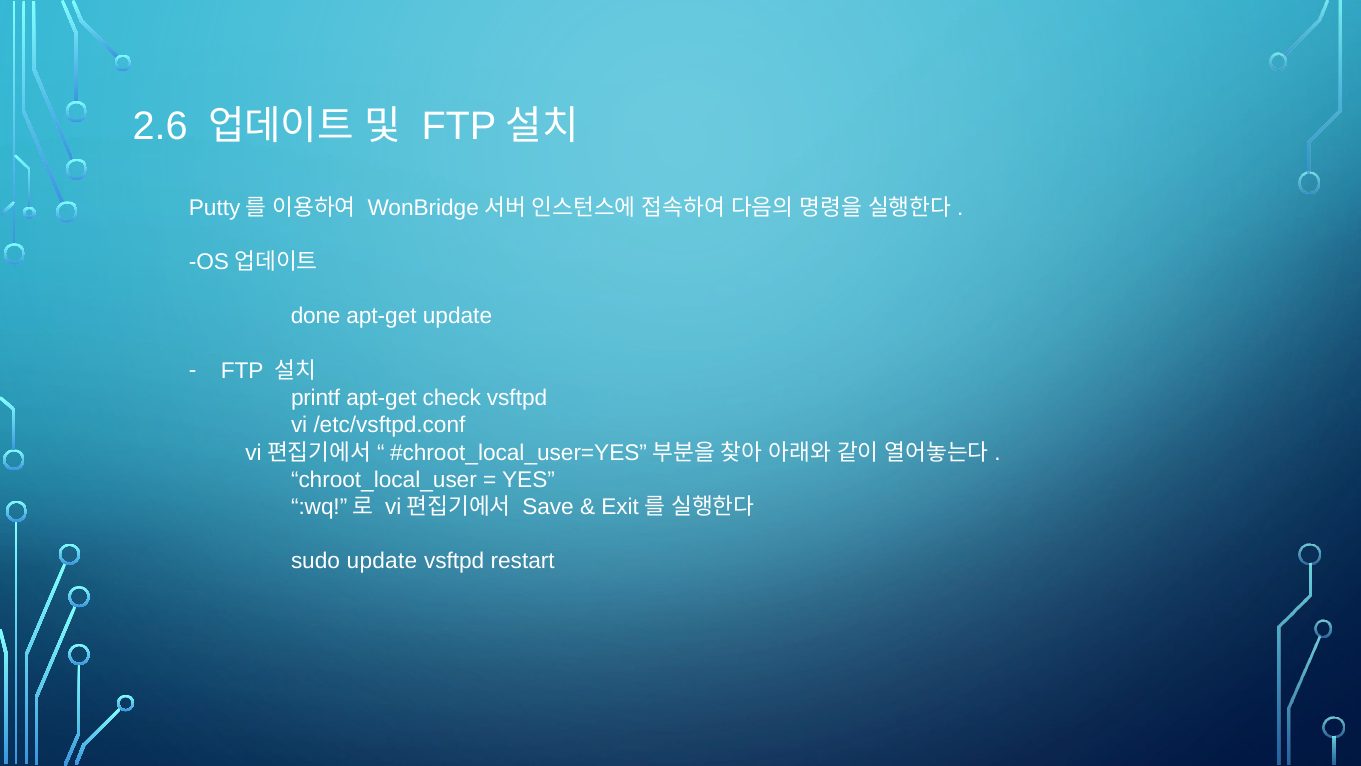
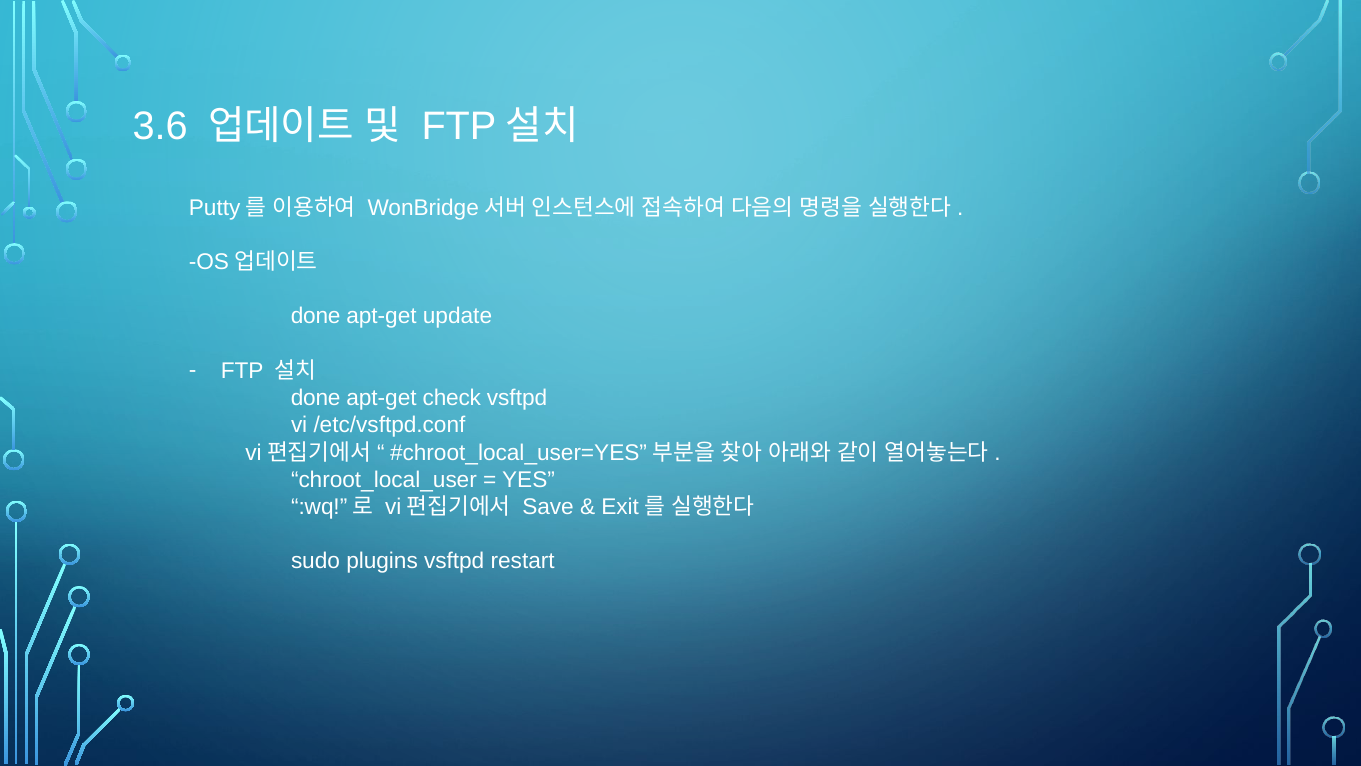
2.6: 2.6 -> 3.6
printf at (316, 398): printf -> done
sudo update: update -> plugins
